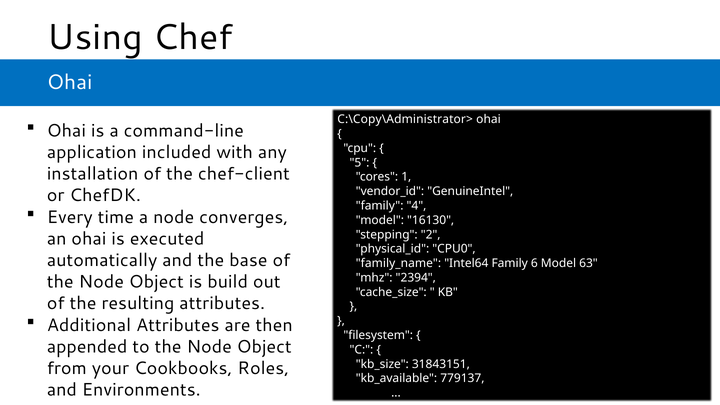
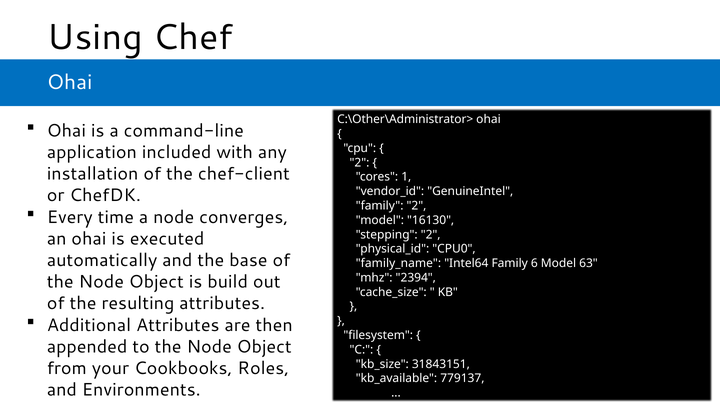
C:\Copy\Administrator>: C:\Copy\Administrator> -> C:\Other\Administrator>
5 at (359, 163): 5 -> 2
family 4: 4 -> 2
